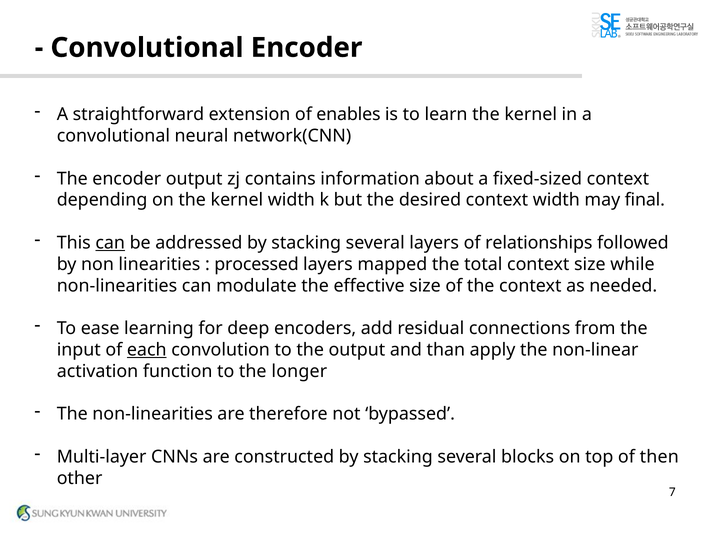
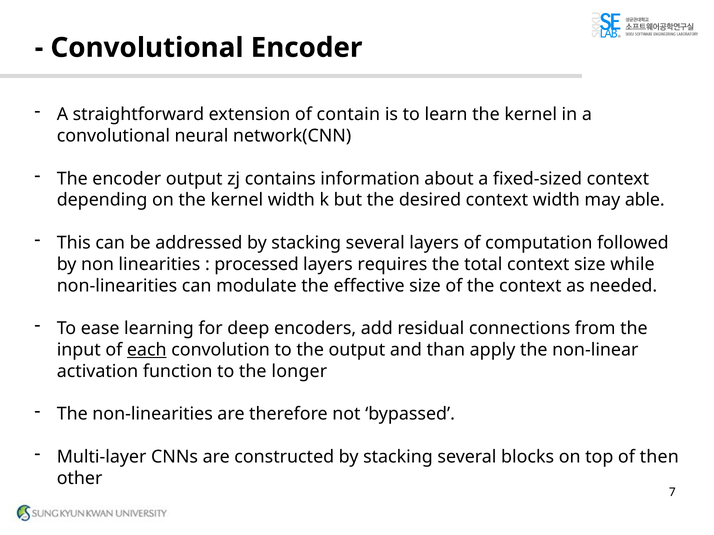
enables: enables -> contain
final: final -> able
can at (110, 243) underline: present -> none
relationships: relationships -> computation
mapped: mapped -> requires
